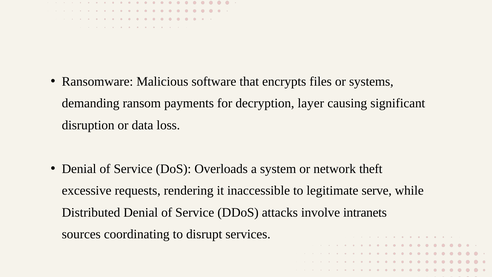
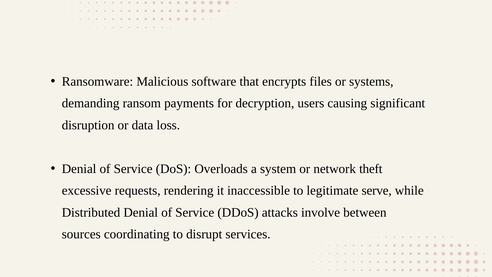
layer: layer -> users
intranets: intranets -> between
